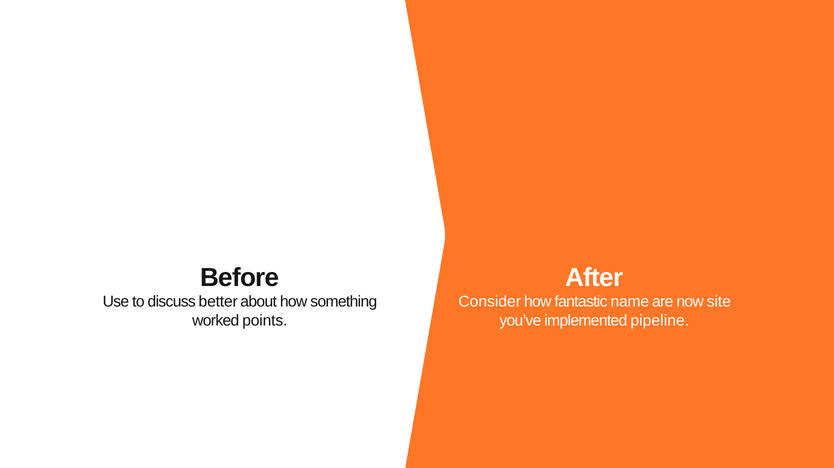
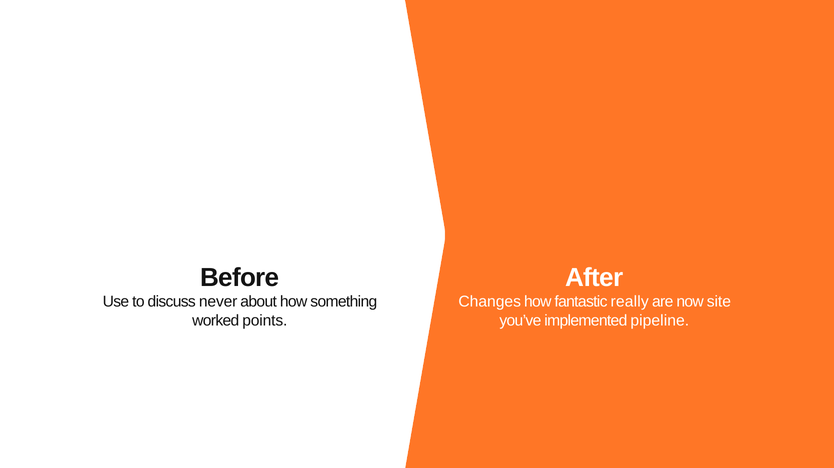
better: better -> never
Consider: Consider -> Changes
name: name -> really
